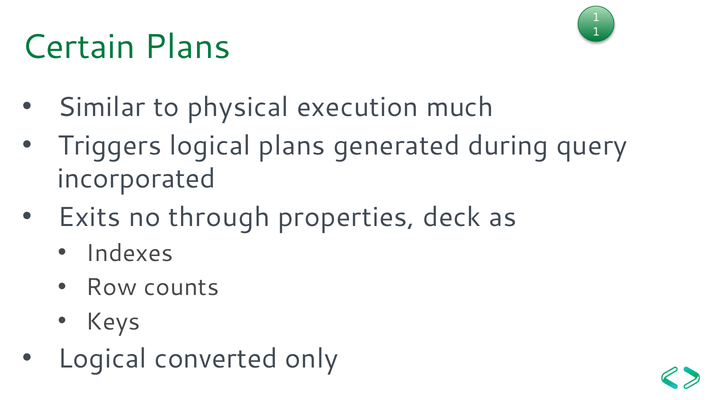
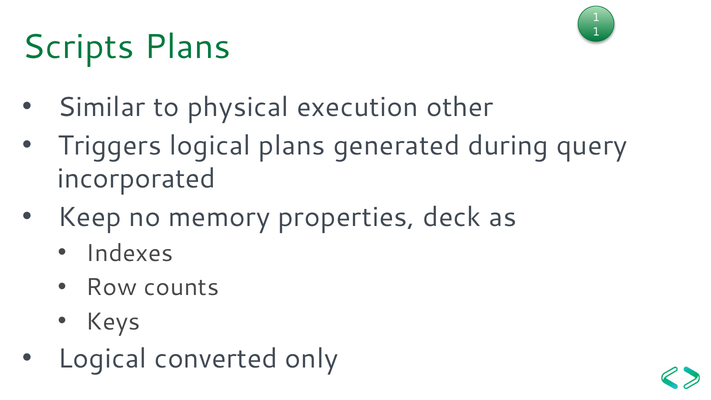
Certain: Certain -> Scripts
much: much -> other
Exits: Exits -> Keep
through: through -> memory
